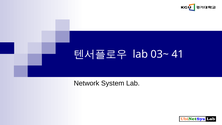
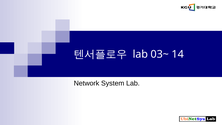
41: 41 -> 14
